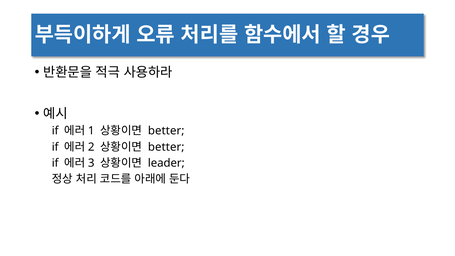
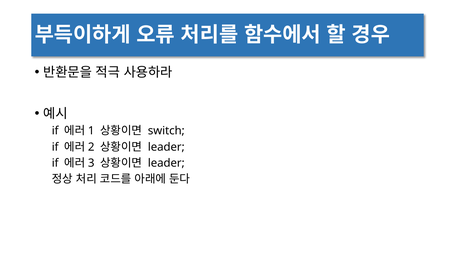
better at (166, 131): better -> switch
better at (166, 147): better -> leader
